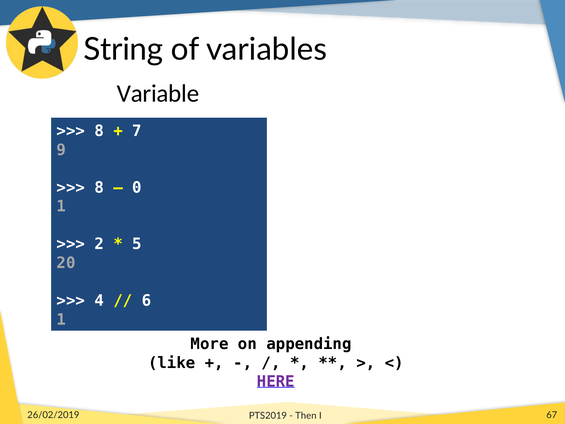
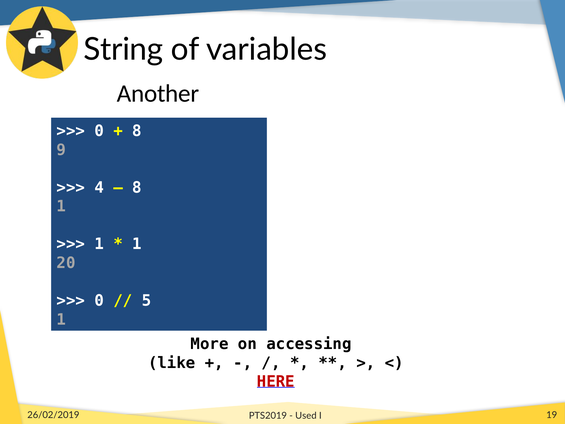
Variable: Variable -> Another
8 at (99, 131): 8 -> 0
7 at (137, 131): 7 -> 8
8 at (99, 187): 8 -> 4
0 at (137, 187): 0 -> 8
2 at (99, 244): 2 -> 1
5 at (137, 244): 5 -> 1
4 at (99, 300): 4 -> 0
6: 6 -> 5
appending: appending -> accessing
HERE colour: purple -> red
Then: Then -> Used
67: 67 -> 19
